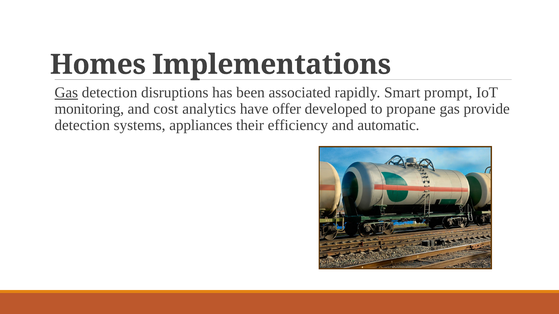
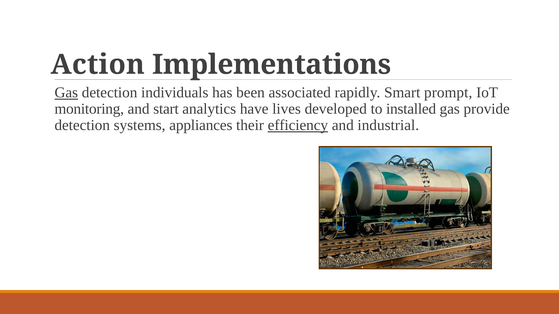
Homes: Homes -> Action
disruptions: disruptions -> individuals
cost: cost -> start
offer: offer -> lives
propane: propane -> installed
efficiency underline: none -> present
automatic: automatic -> industrial
